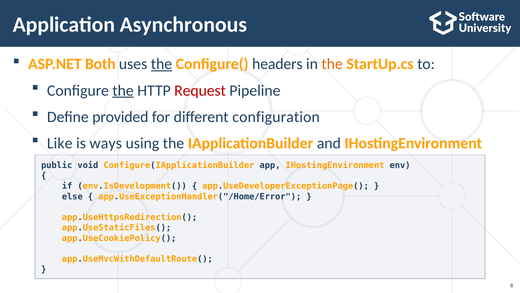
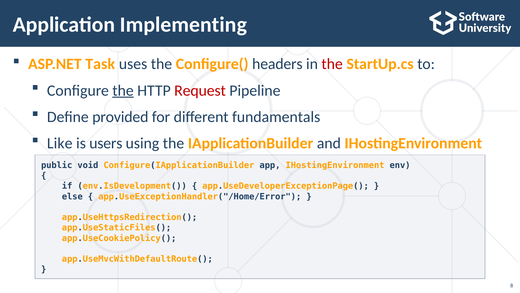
Asynchronous: Asynchronous -> Implementing
Both: Both -> Task
the at (161, 64) underline: present -> none
the at (332, 64) colour: orange -> red
configuration: configuration -> fundamentals
ways: ways -> users
